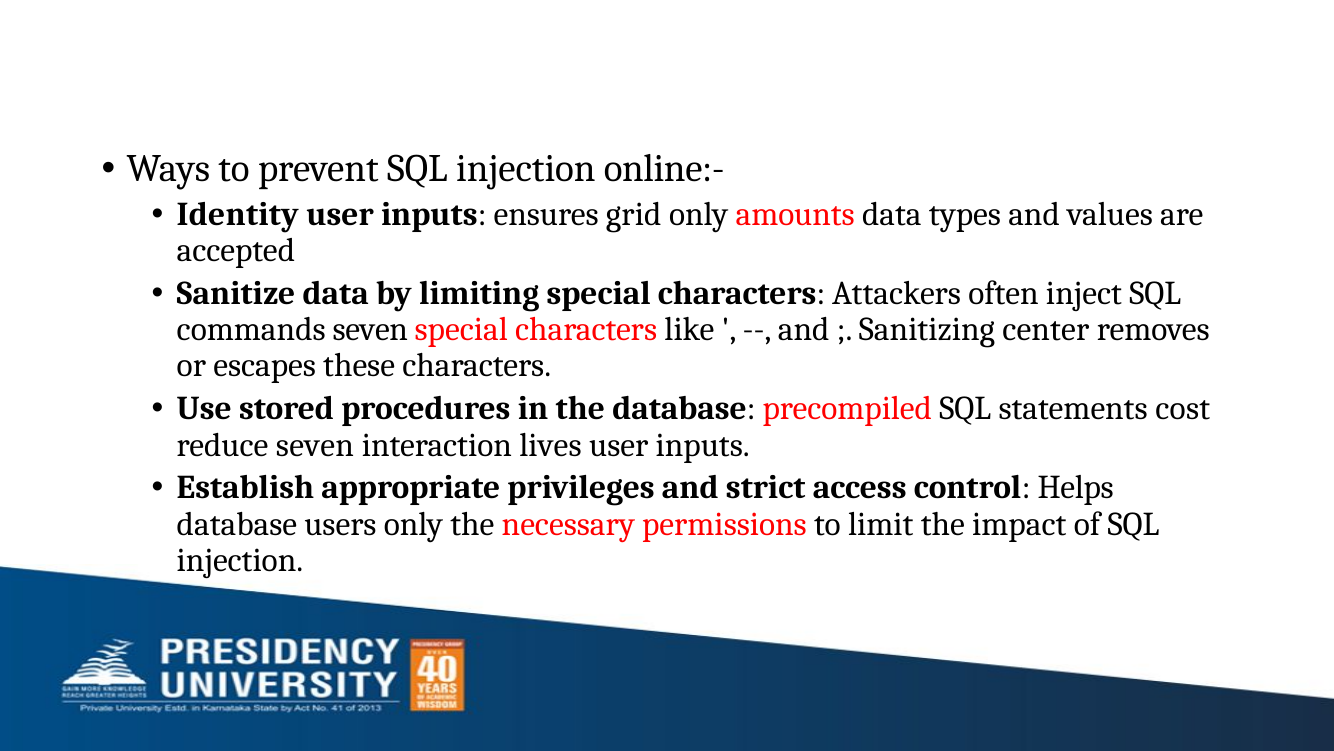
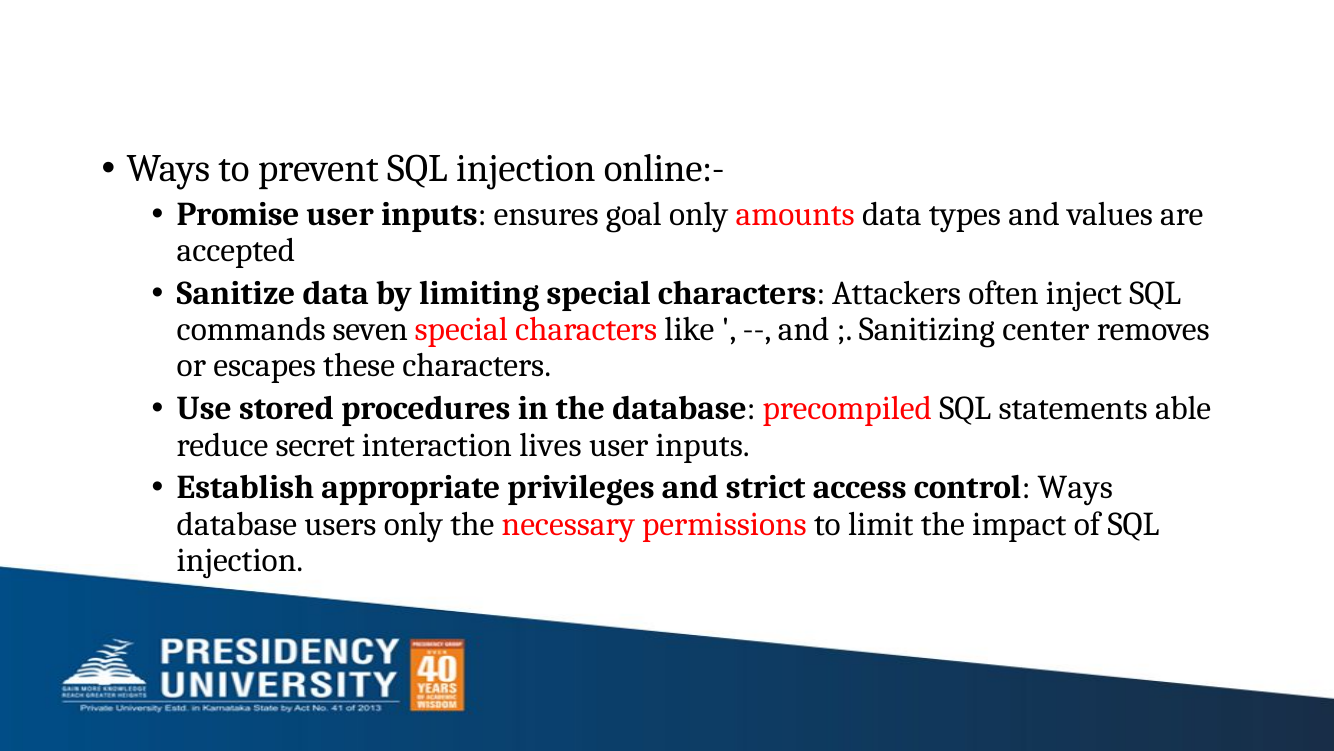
Identity: Identity -> Promise
grid: grid -> goal
cost: cost -> able
reduce seven: seven -> secret
control Helps: Helps -> Ways
